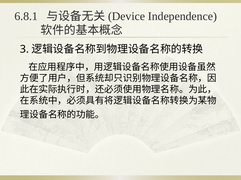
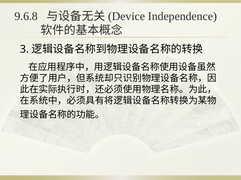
6.8.1: 6.8.1 -> 9.6.8
